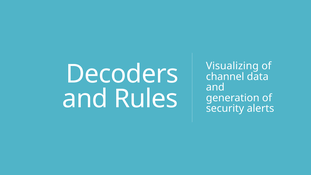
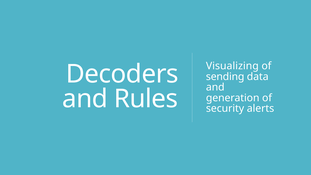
channel: channel -> sending
